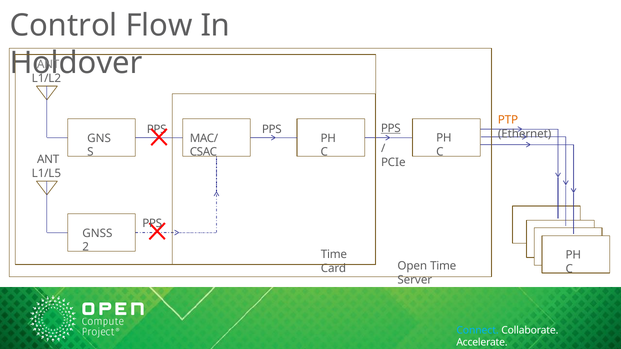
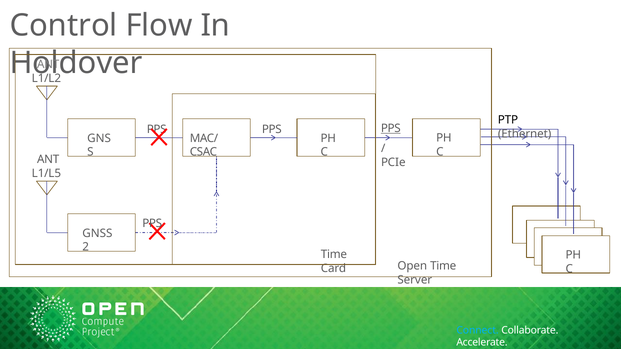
PTP colour: orange -> black
